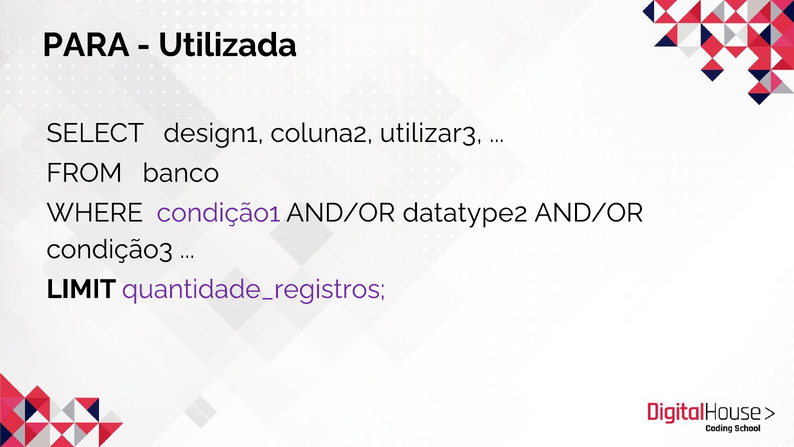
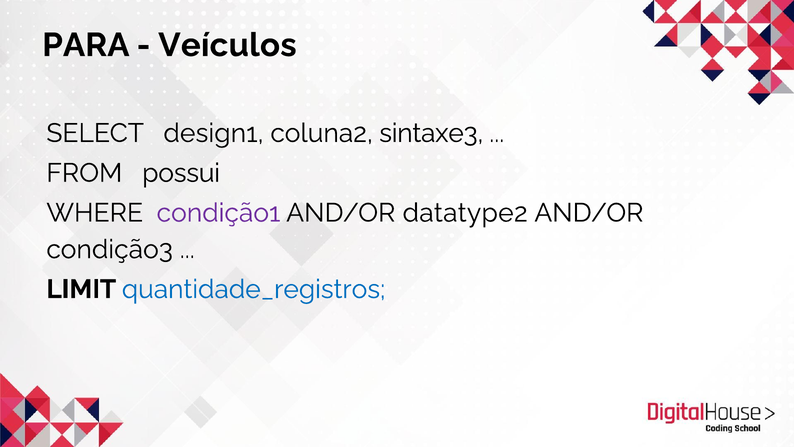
Utilizada: Utilizada -> Veículos
utilizar3: utilizar3 -> sintaxe3
banco: banco -> possui
quantidade_registros colour: purple -> blue
